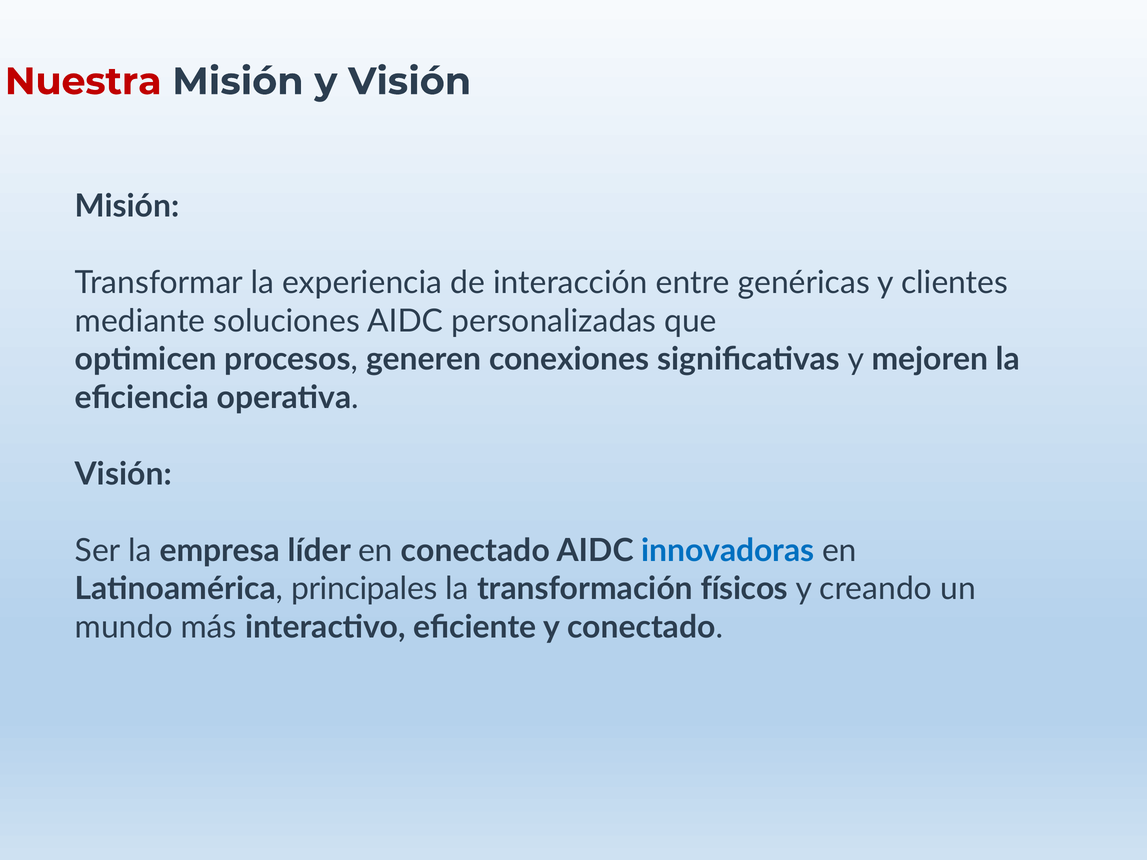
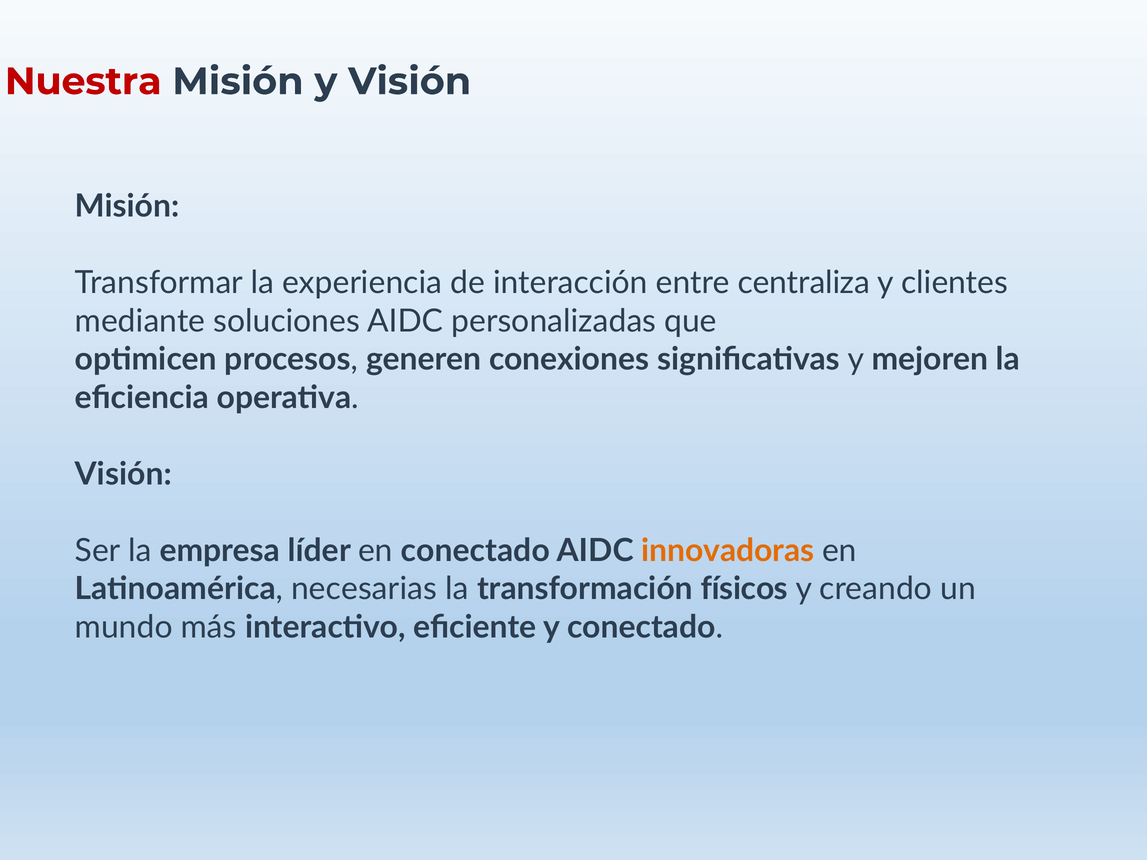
genéricas: genéricas -> centraliza
innovadoras colour: blue -> orange
principales: principales -> necesarias
